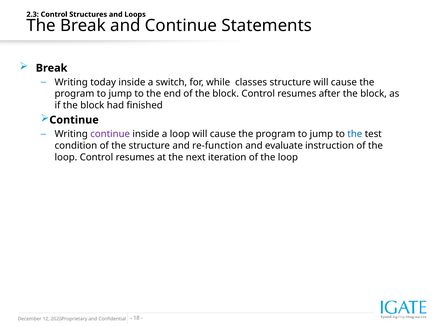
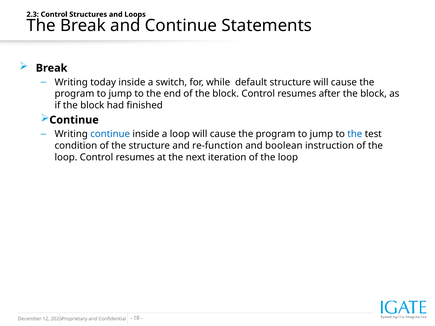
classes: classes -> default
continue at (110, 134) colour: purple -> blue
evaluate: evaluate -> boolean
